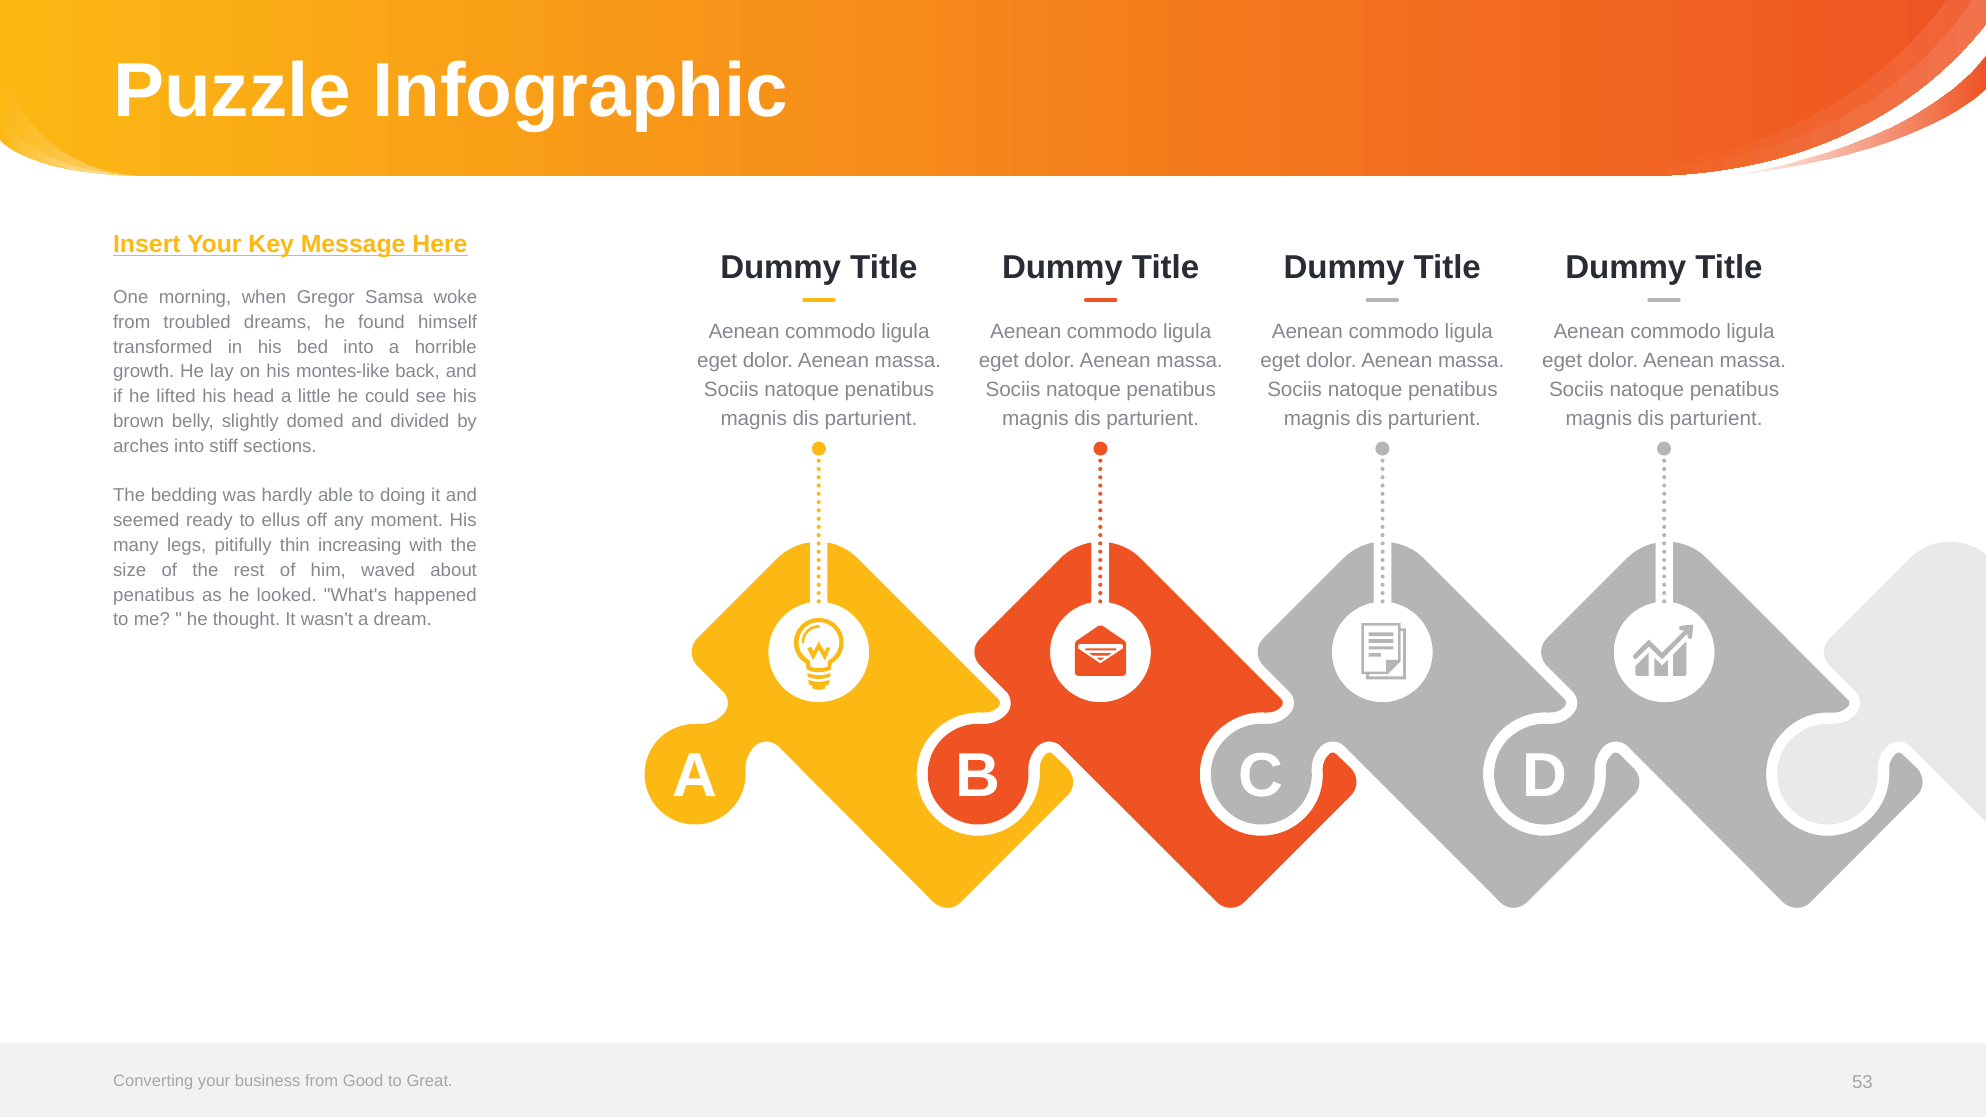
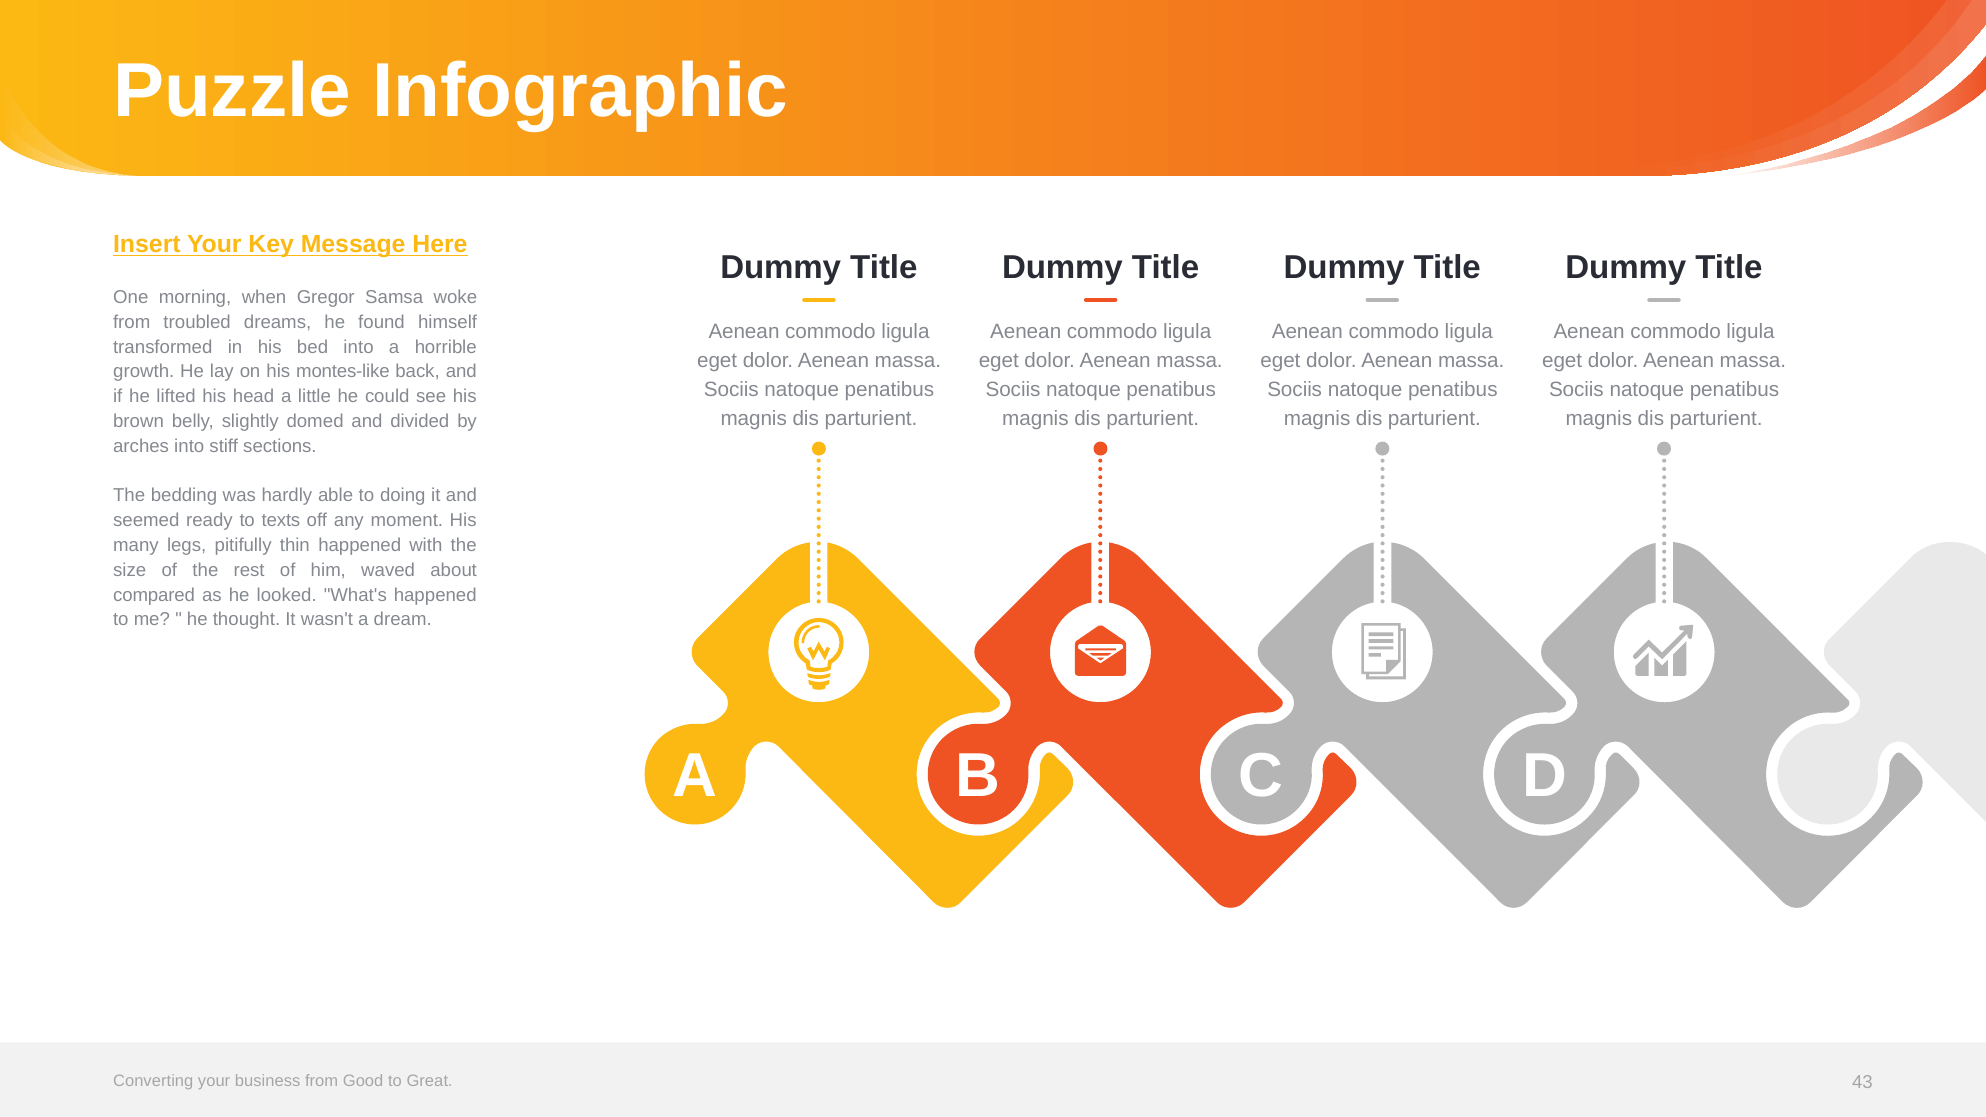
ellus: ellus -> texts
thin increasing: increasing -> happened
penatibus at (154, 595): penatibus -> compared
53: 53 -> 43
